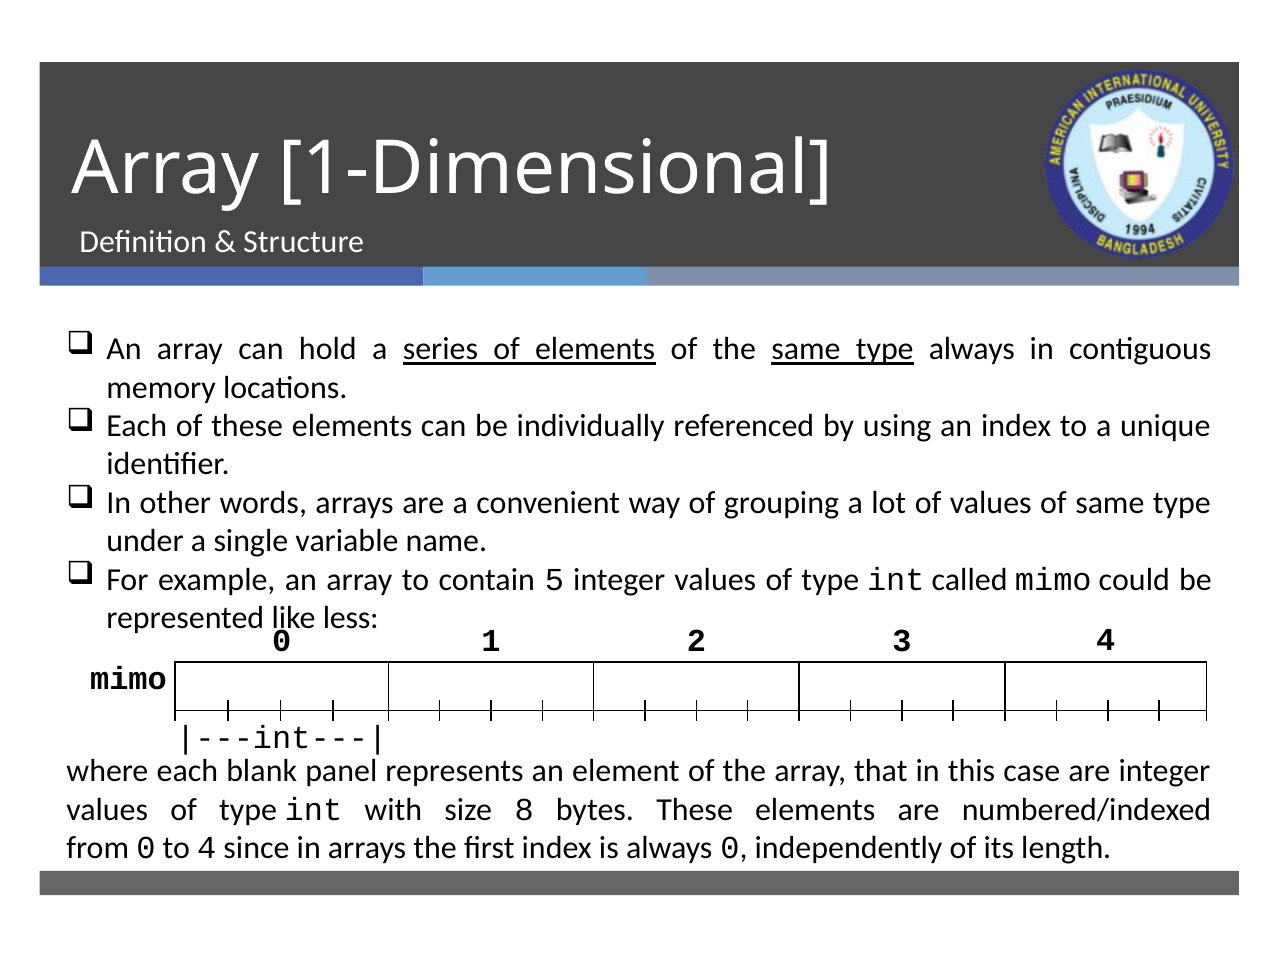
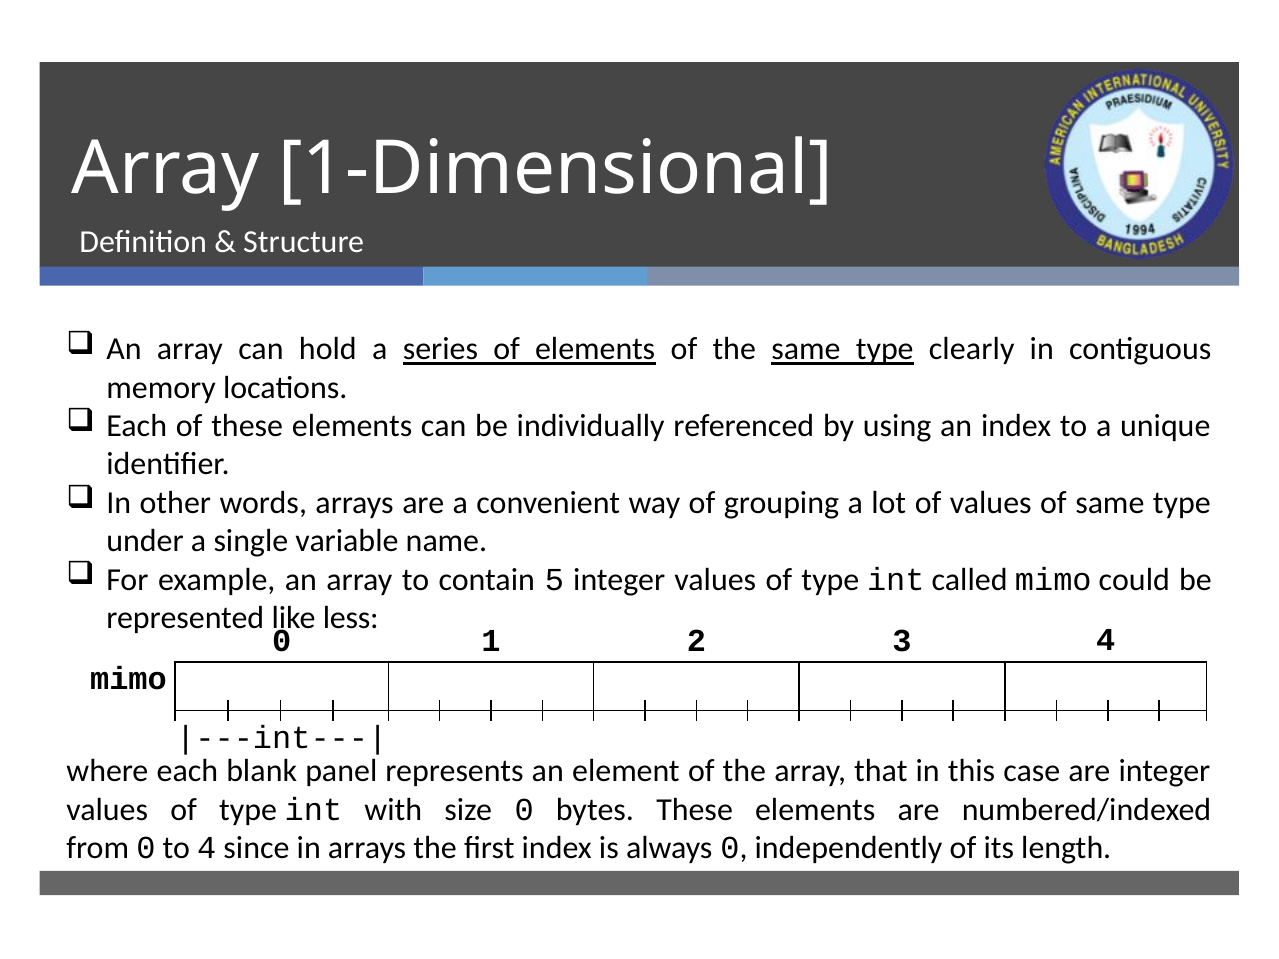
type always: always -> clearly
size 8: 8 -> 0
